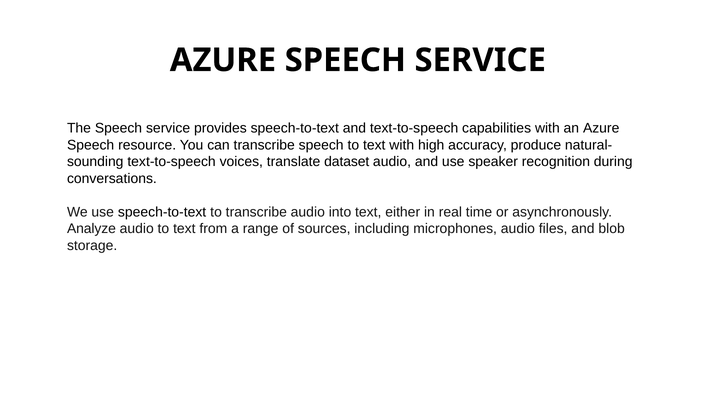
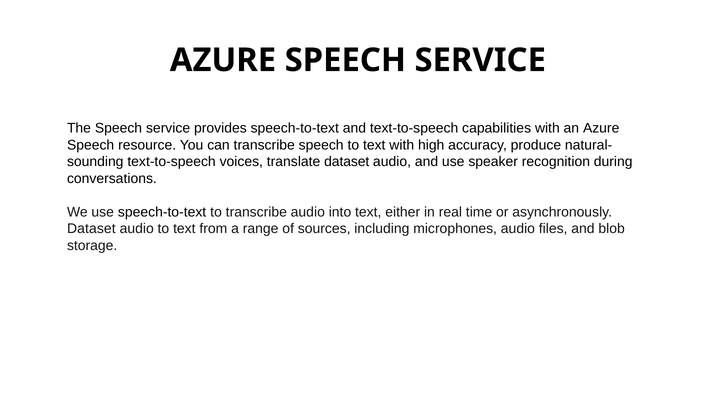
Analyze at (91, 229): Analyze -> Dataset
